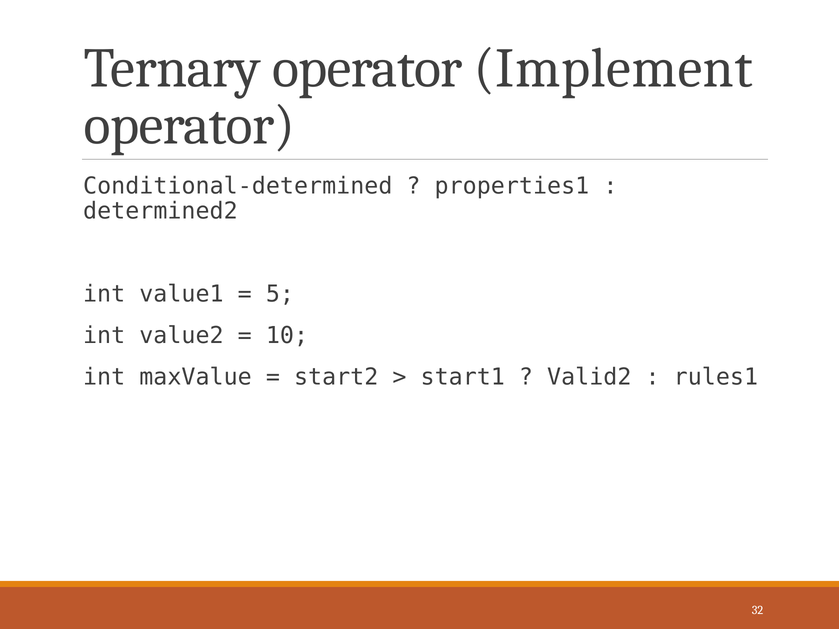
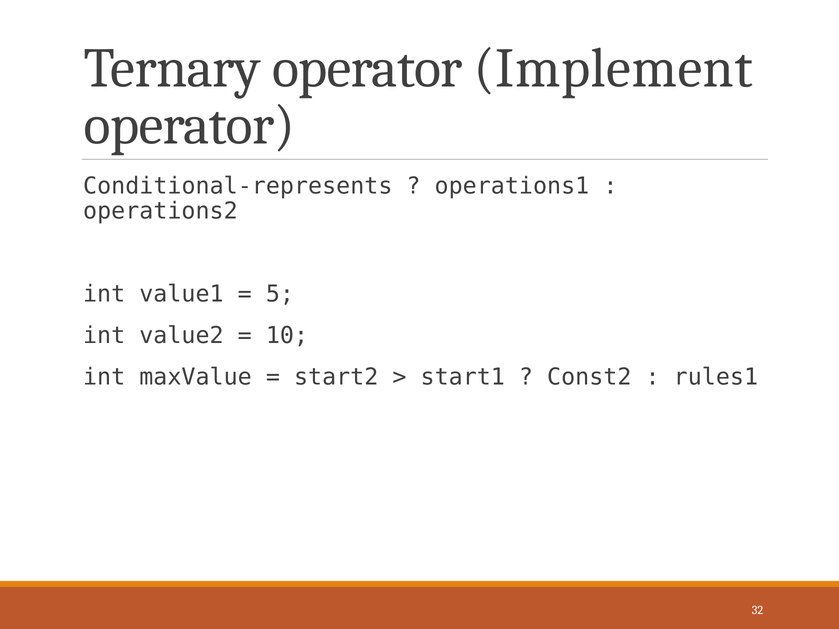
Conditional-determined: Conditional-determined -> Conditional-represents
properties1: properties1 -> operations1
determined2: determined2 -> operations2
Valid2: Valid2 -> Const2
